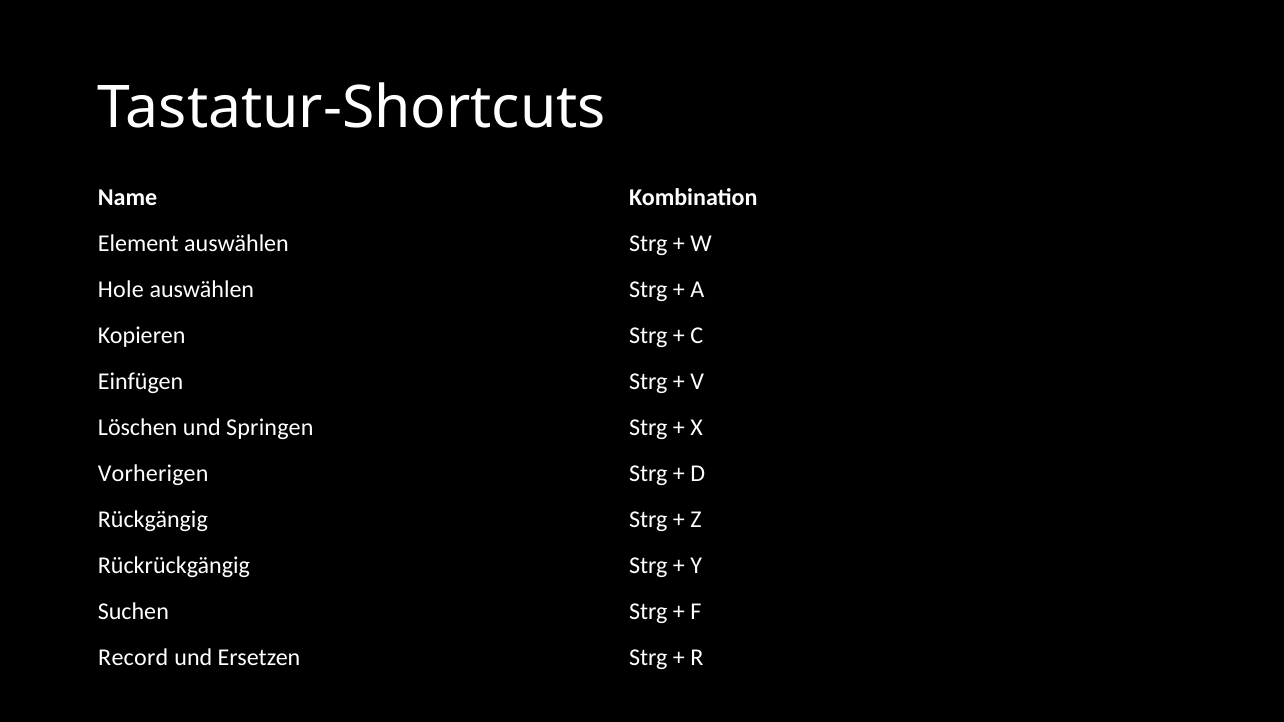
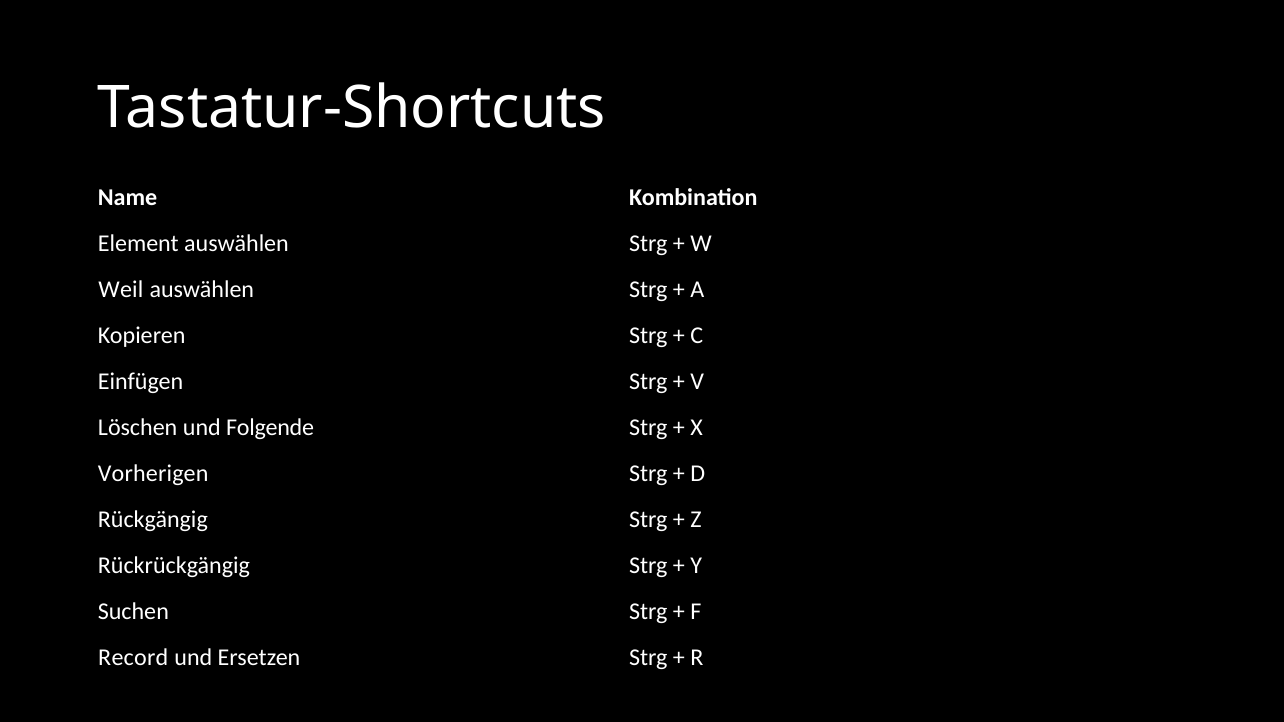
Hole: Hole -> Weil
Springen: Springen -> Folgende
